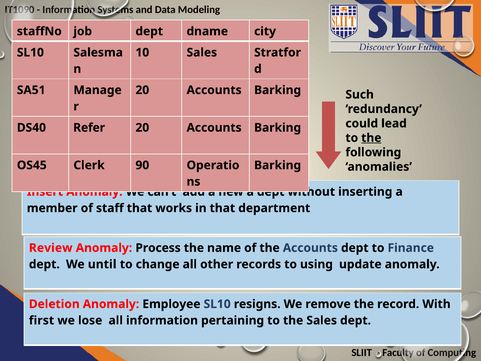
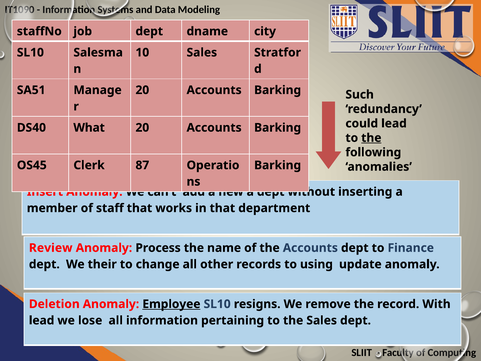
Refer: Refer -> What
90: 90 -> 87
until: until -> their
Employee underline: none -> present
first at (42, 320): first -> lead
